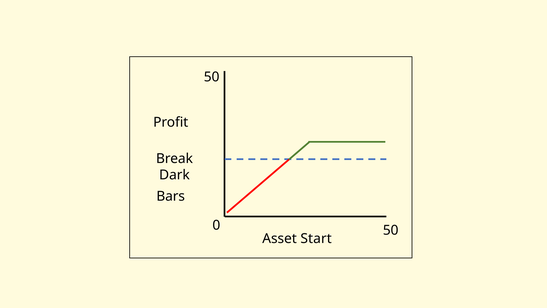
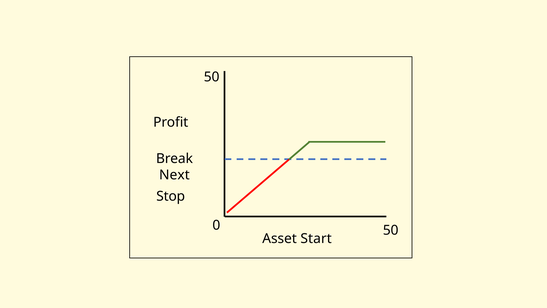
Dark: Dark -> Next
Bars: Bars -> Stop
